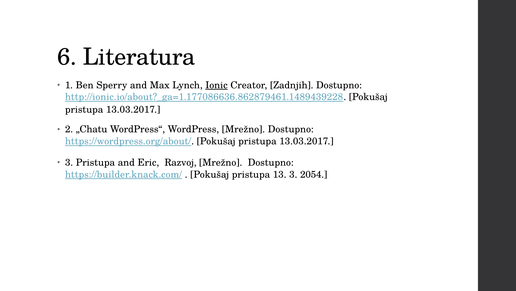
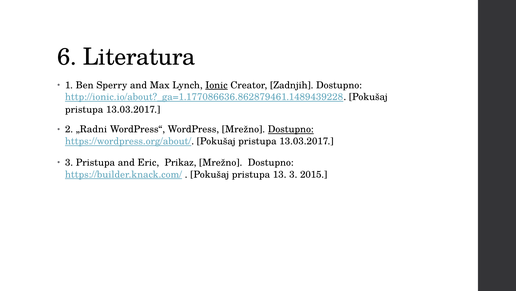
„Chatu: „Chatu -> „Radni
Dostupno at (291, 129) underline: none -> present
Razvoj: Razvoj -> Prikaz
2054: 2054 -> 2015
